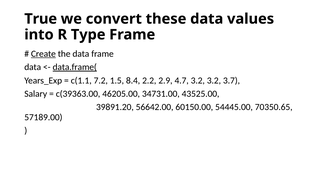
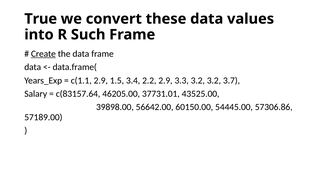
Type: Type -> Such
data.frame( underline: present -> none
c(1.1 7.2: 7.2 -> 2.9
8.4: 8.4 -> 3.4
4.7: 4.7 -> 3.3
c(39363.00: c(39363.00 -> c(83157.64
34731.00: 34731.00 -> 37731.01
39891.20: 39891.20 -> 39898.00
70350.65: 70350.65 -> 57306.86
